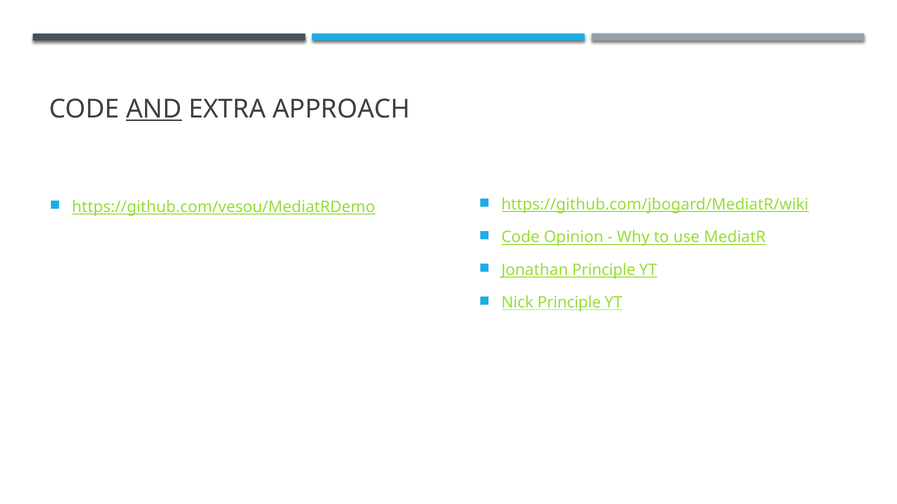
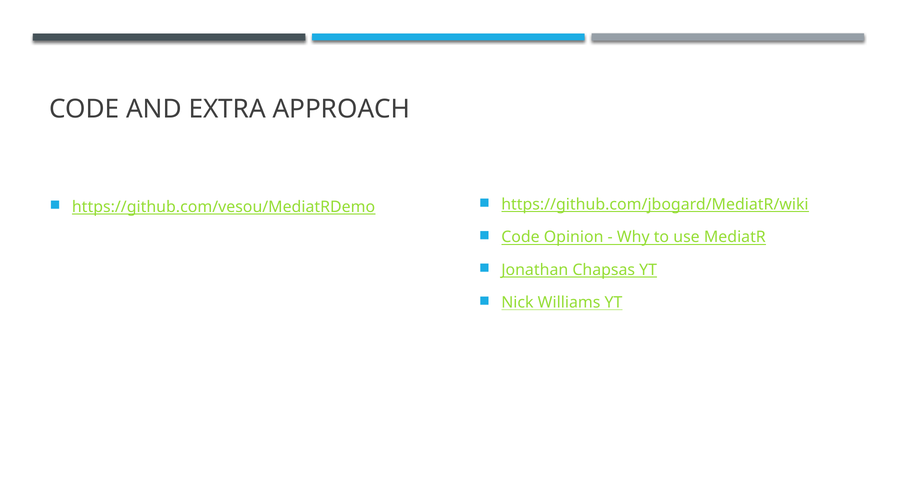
AND underline: present -> none
Jonathan Principle: Principle -> Chapsas
Nick Principle: Principle -> Williams
